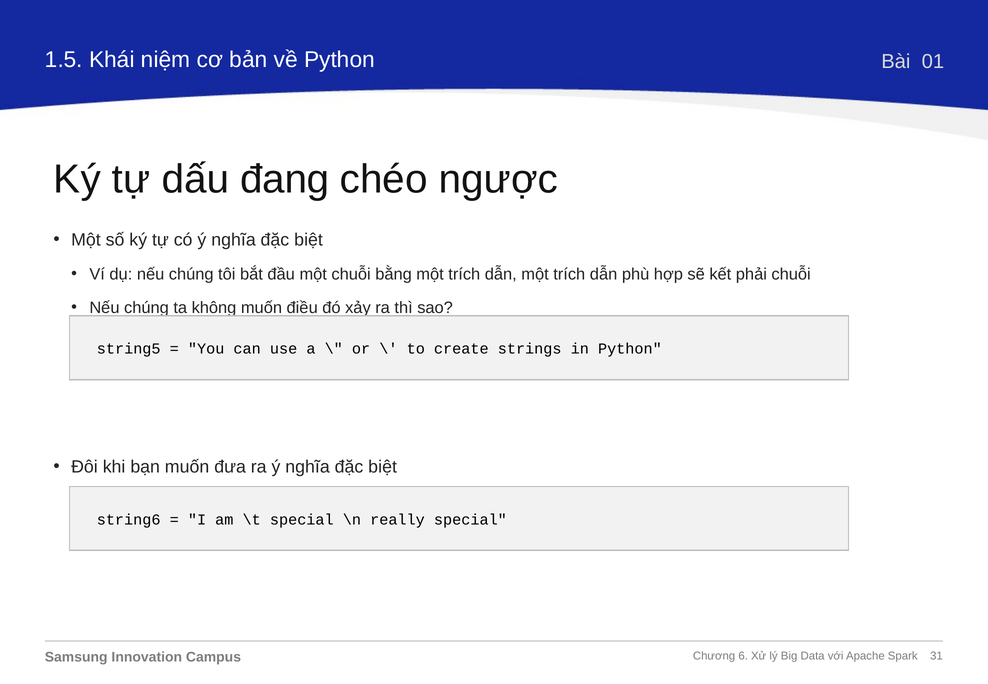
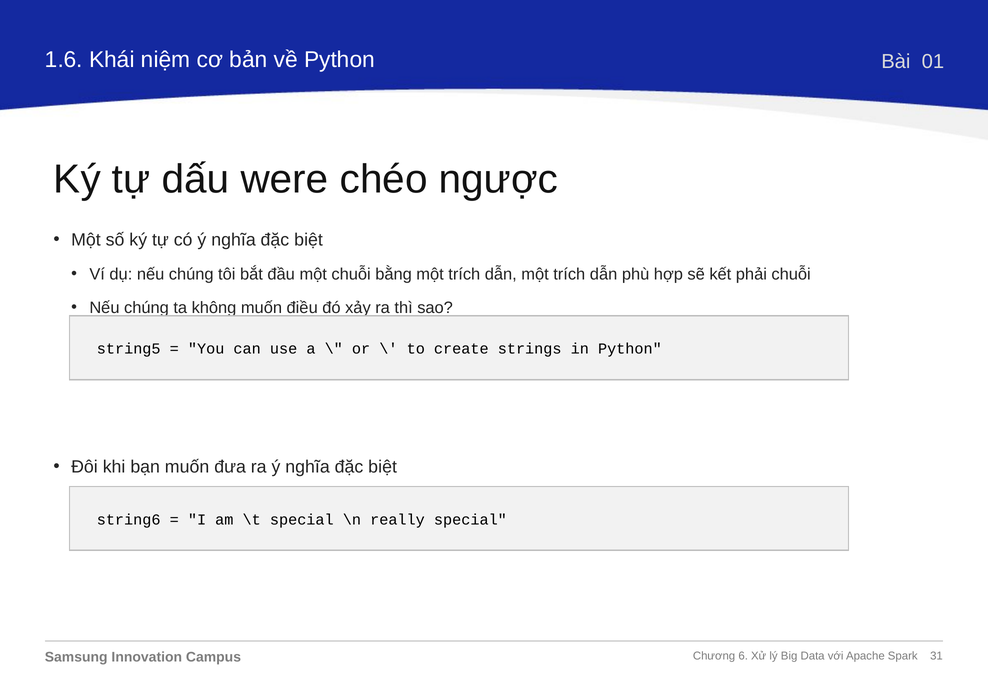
1.5: 1.5 -> 1.6
đang: đang -> were
